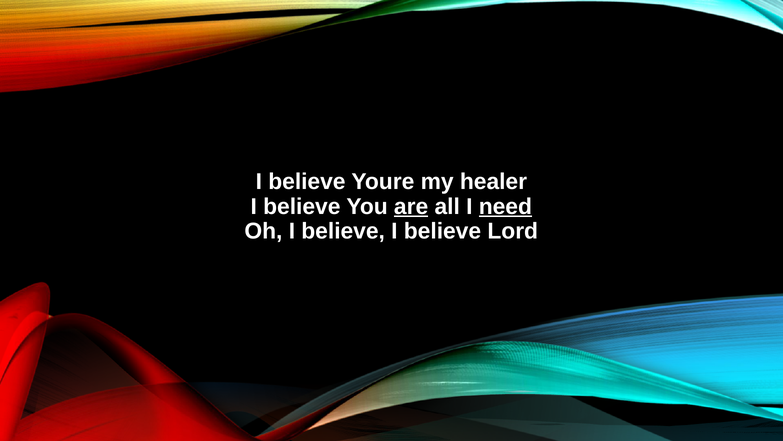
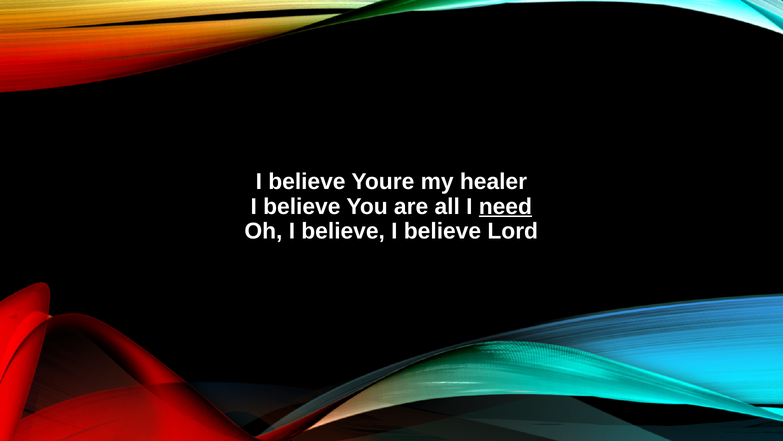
are underline: present -> none
